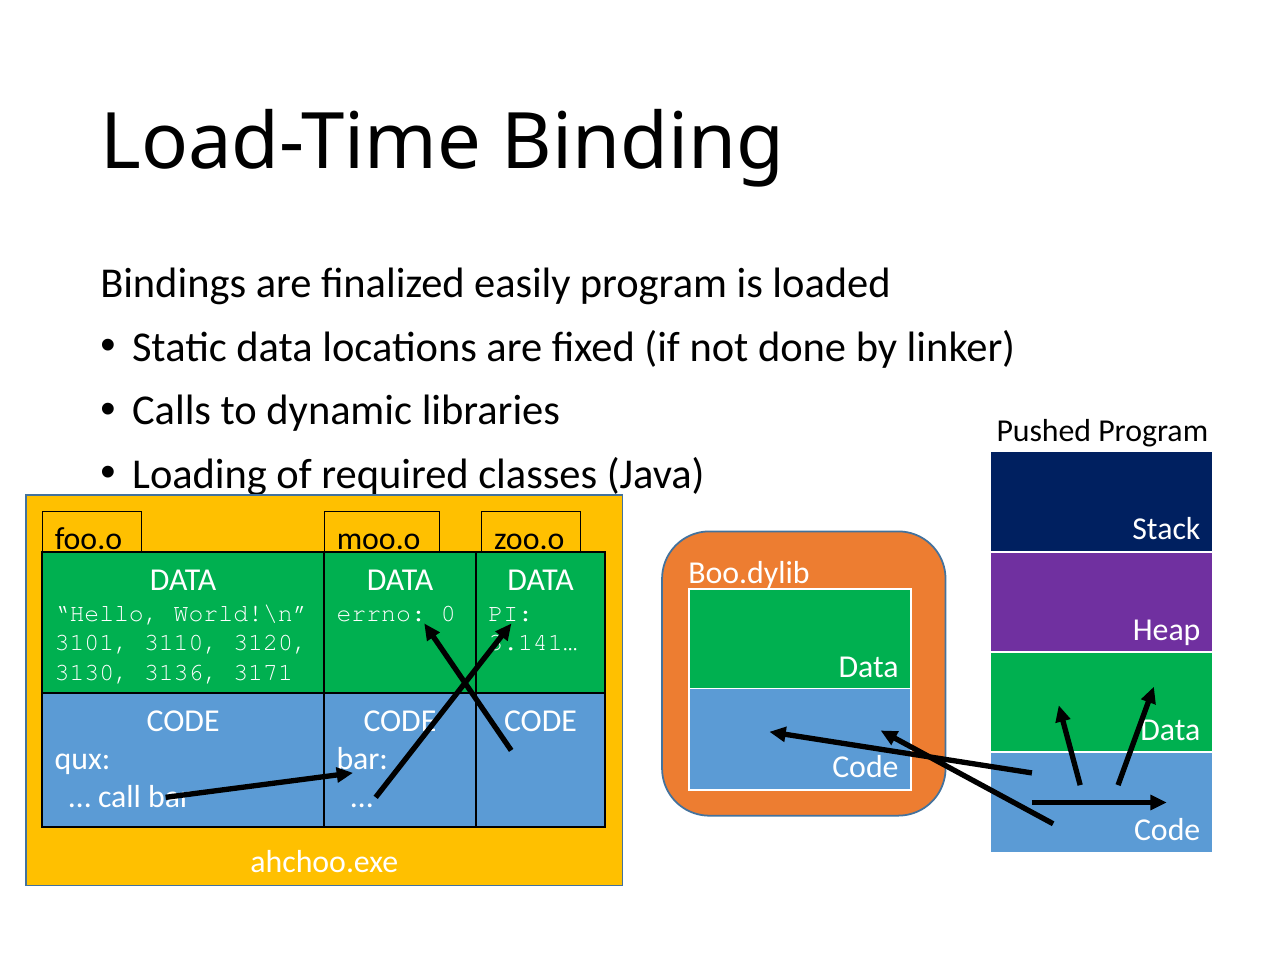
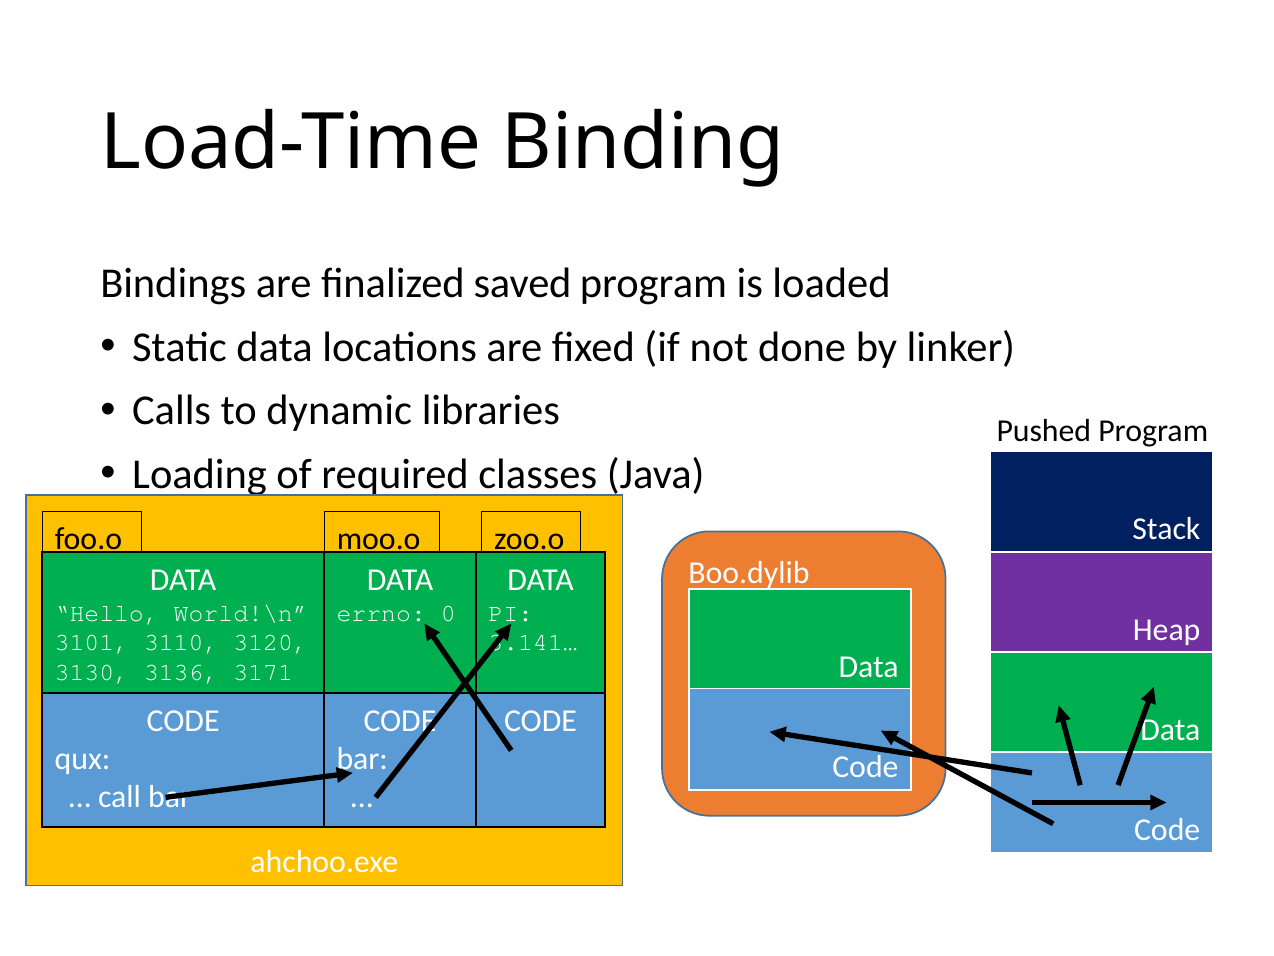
easily: easily -> saved
